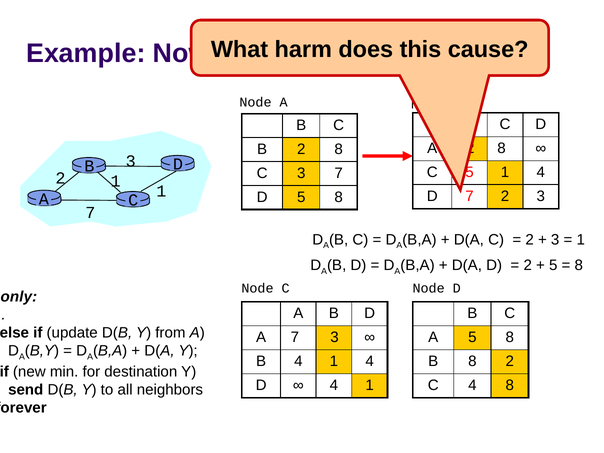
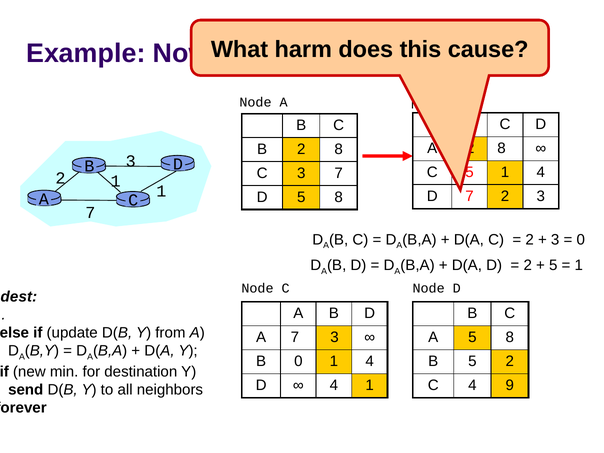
1 at (581, 240): 1 -> 0
8 at (579, 265): 8 -> 1
only: only -> dest
B 4: 4 -> 0
B 8: 8 -> 5
4 8: 8 -> 9
